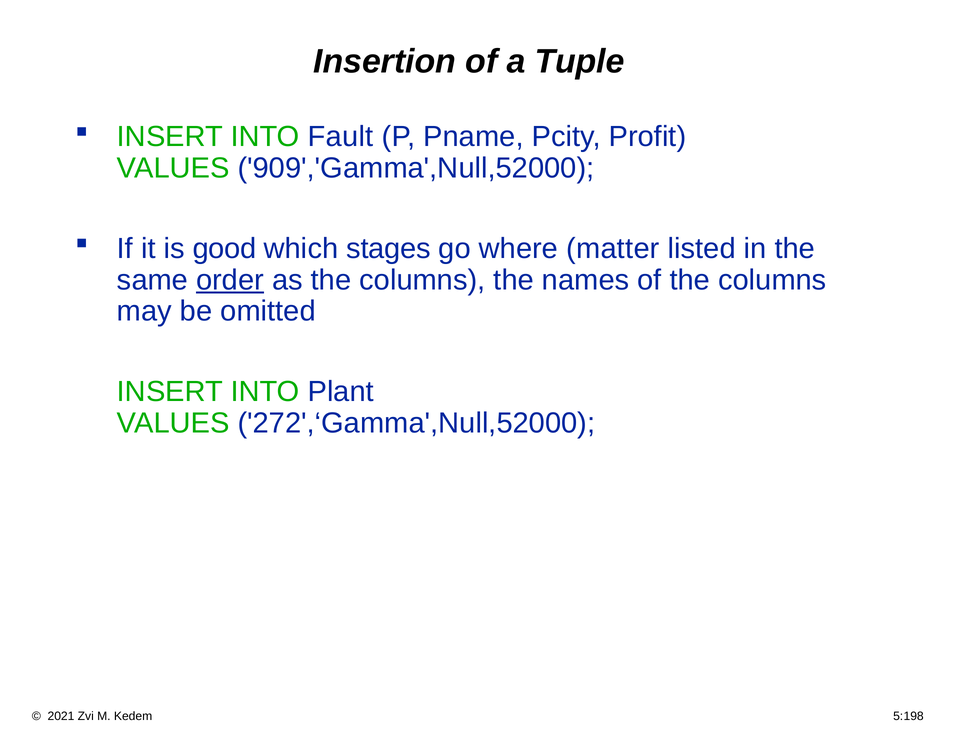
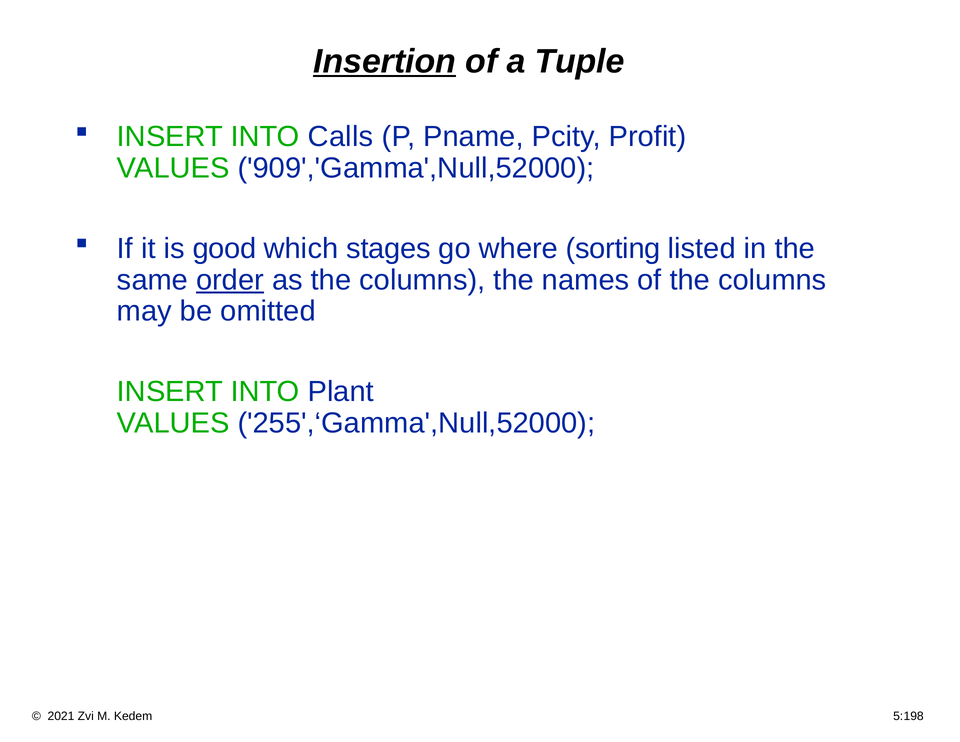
Insertion underline: none -> present
Fault: Fault -> Calls
matter: matter -> sorting
272',‘Gamma',Null,52000: 272',‘Gamma',Null,52000 -> 255',‘Gamma',Null,52000
